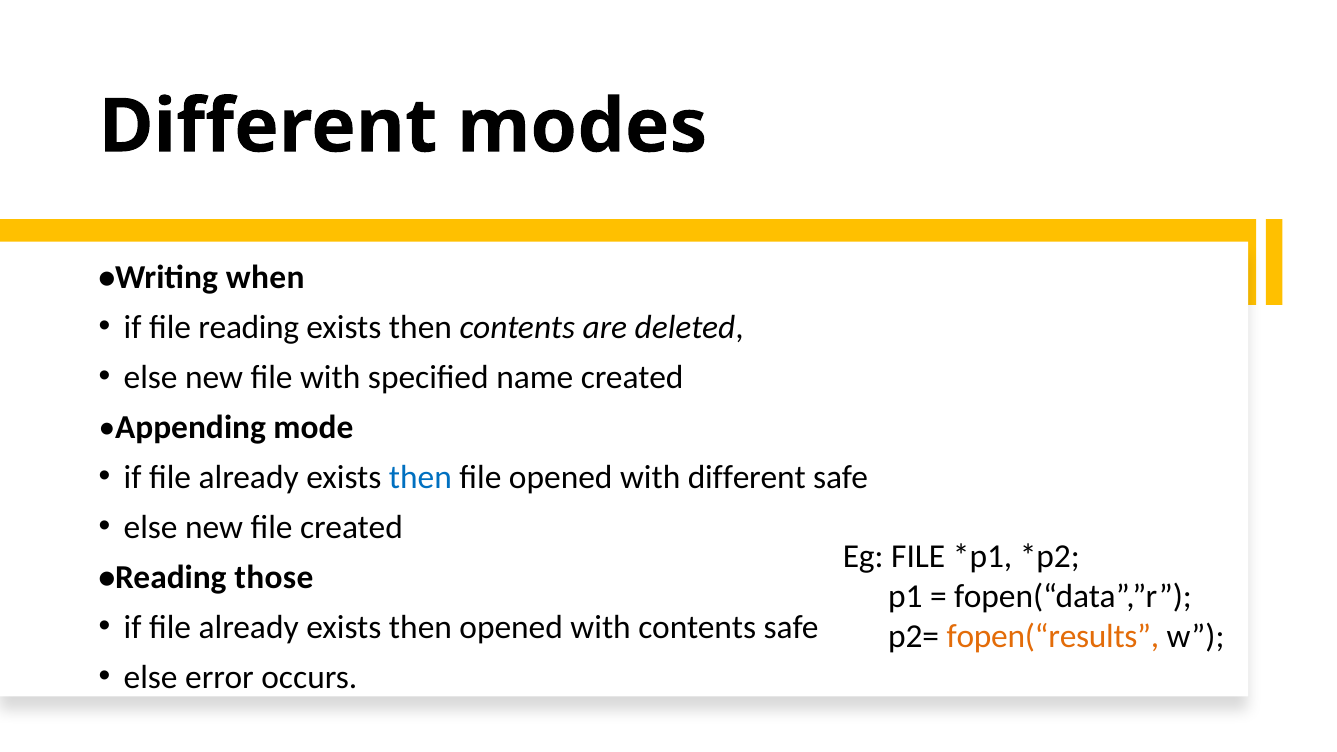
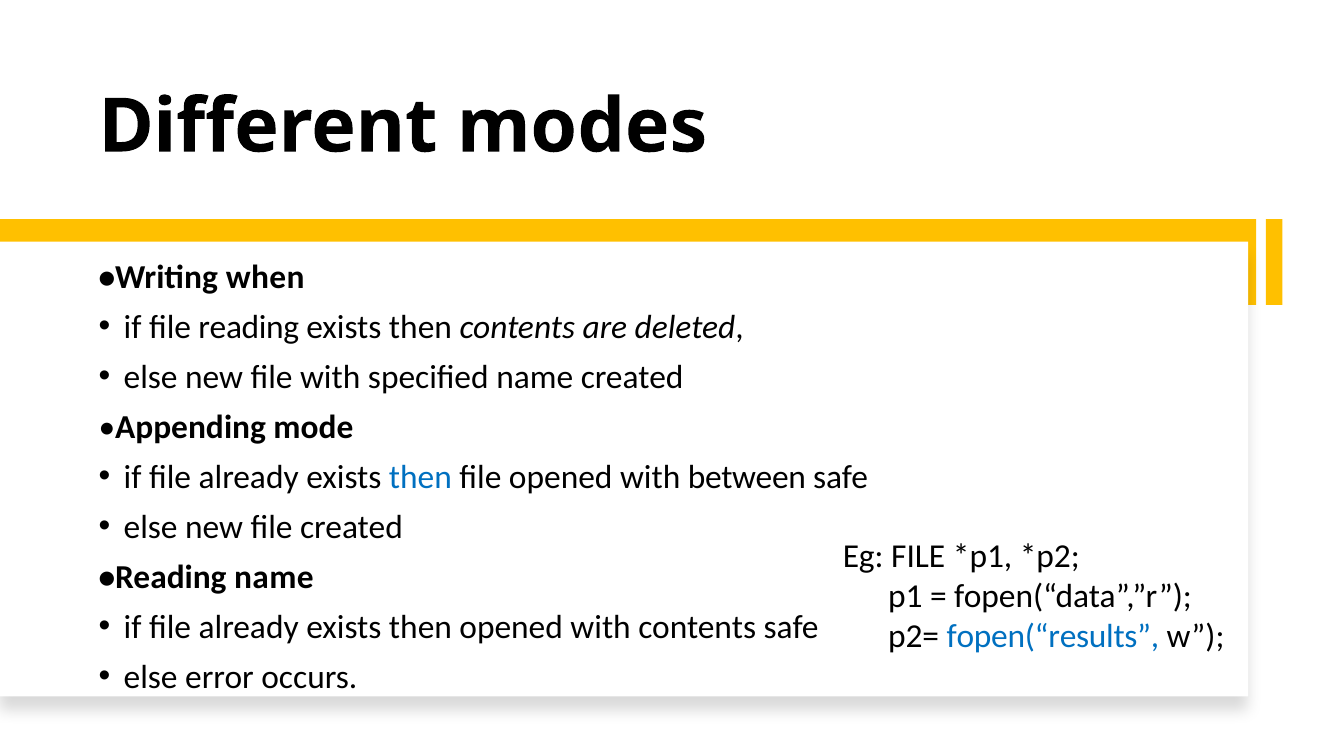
with different: different -> between
Reading those: those -> name
fopen(“results colour: orange -> blue
